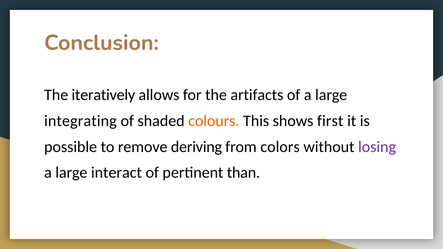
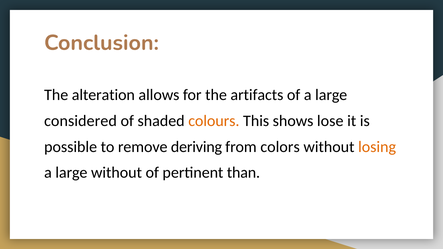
iteratively: iteratively -> alteration
integrating: integrating -> considered
first: first -> lose
losing colour: purple -> orange
large interact: interact -> without
